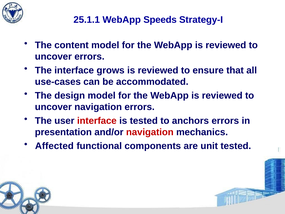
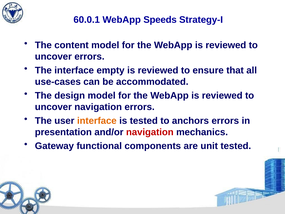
25.1.1: 25.1.1 -> 60.0.1
grows: grows -> empty
interface at (97, 121) colour: red -> orange
Affected: Affected -> Gateway
